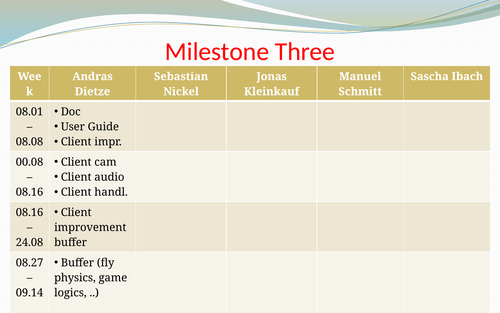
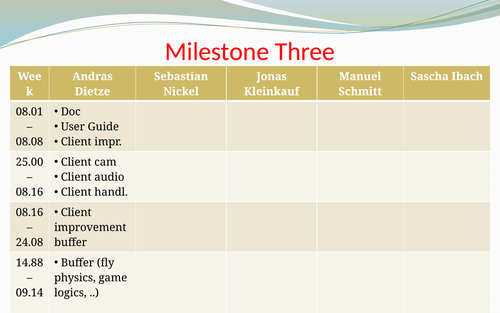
00.08: 00.08 -> 25.00
08.27: 08.27 -> 14.88
